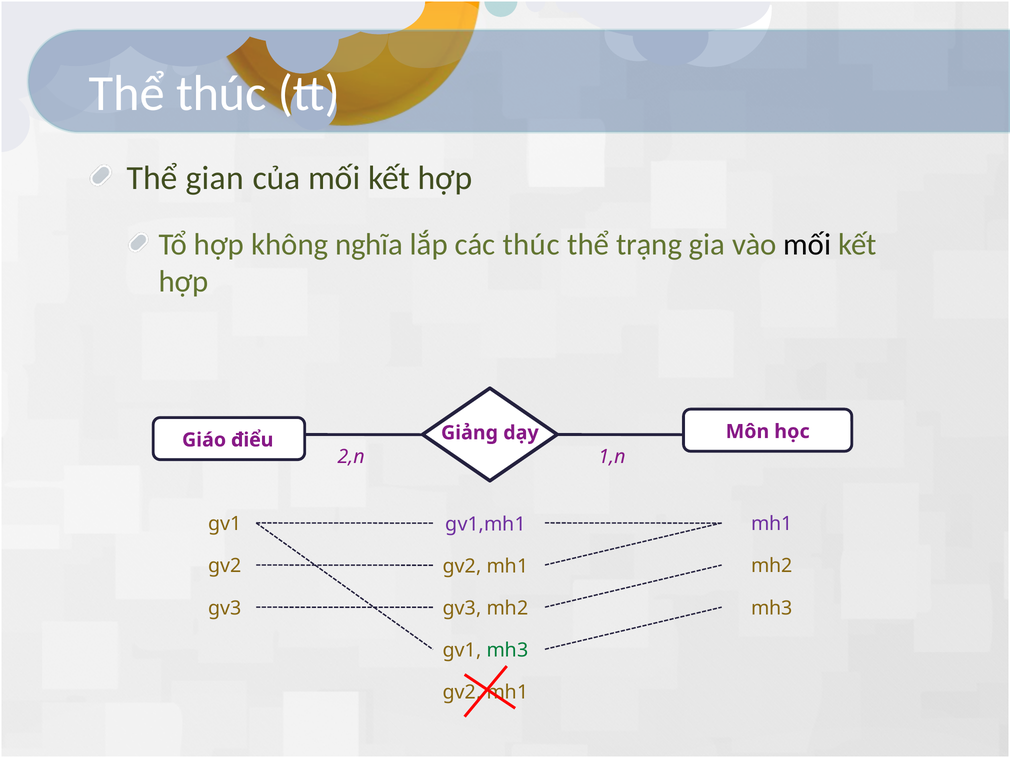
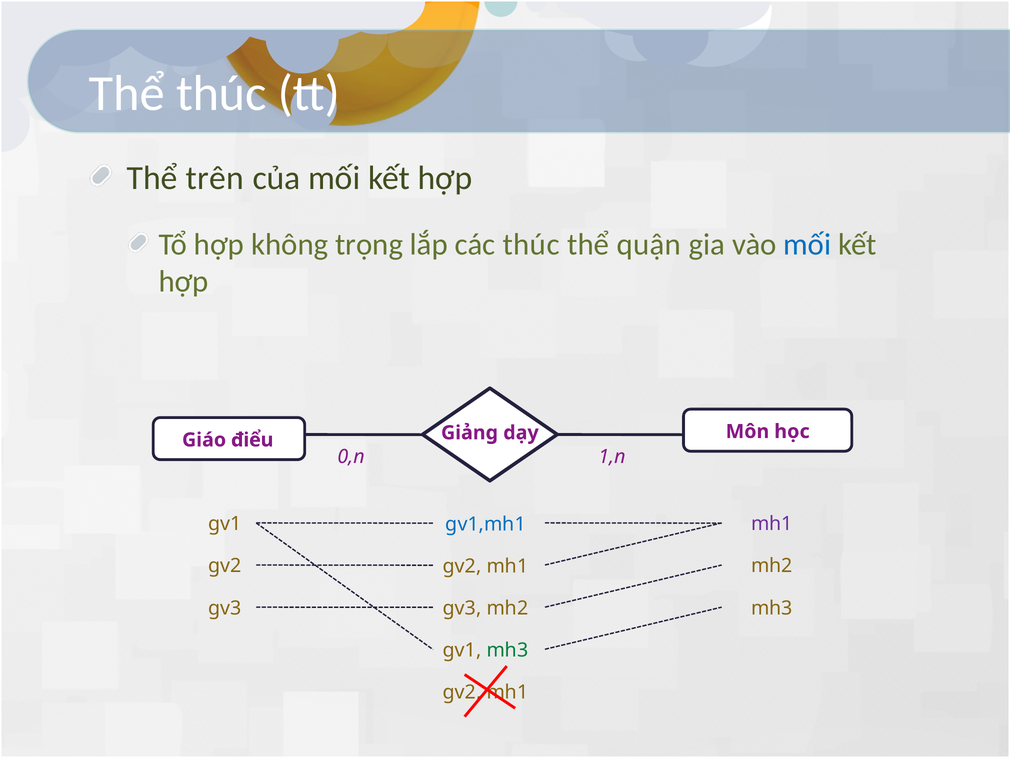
gian: gian -> trên
nghĩa: nghĩa -> trọng
trạng: trạng -> quận
mối at (807, 244) colour: black -> blue
2,n: 2,n -> 0,n
gv1,mh1 colour: purple -> blue
